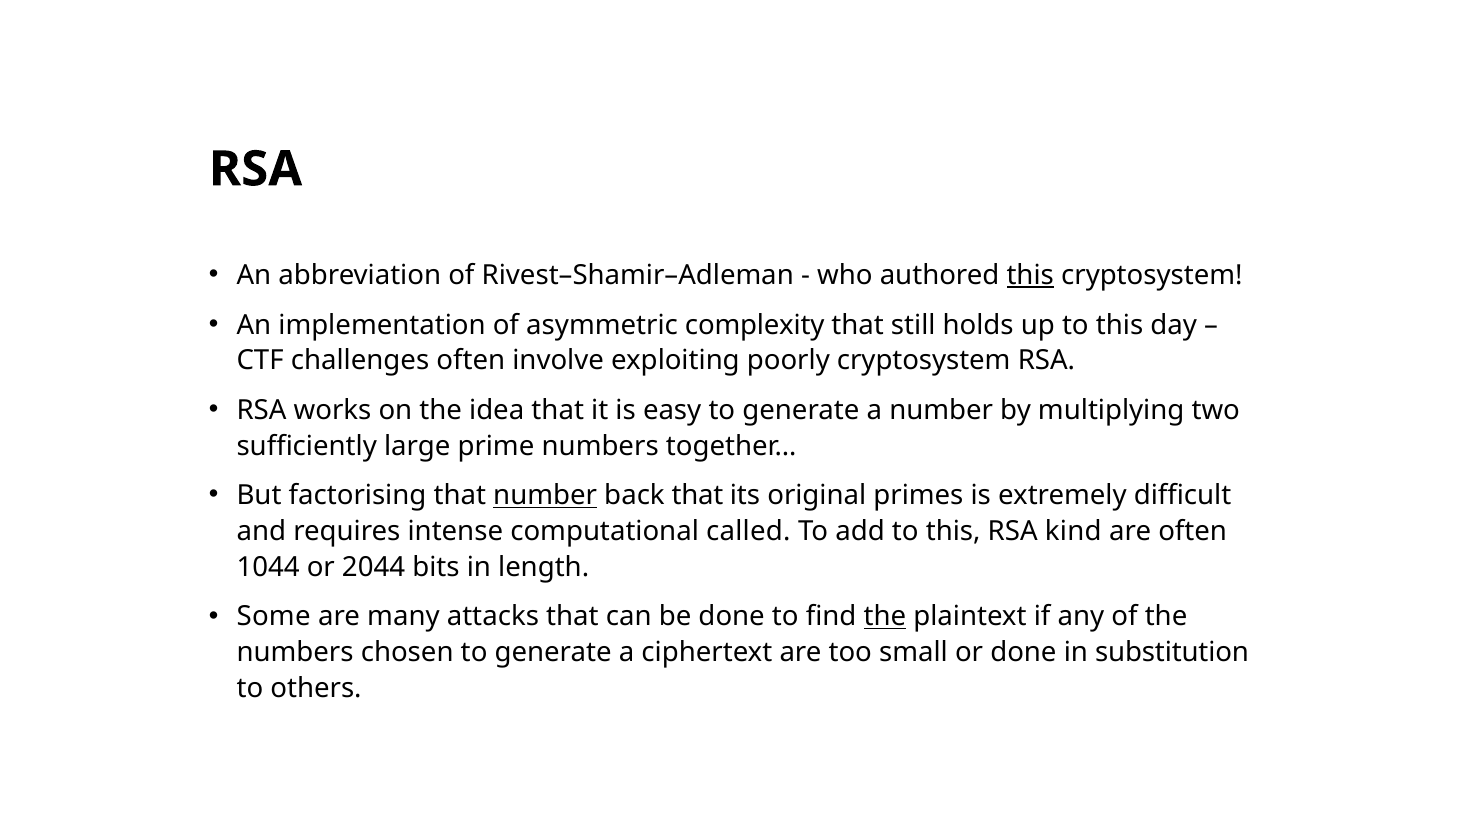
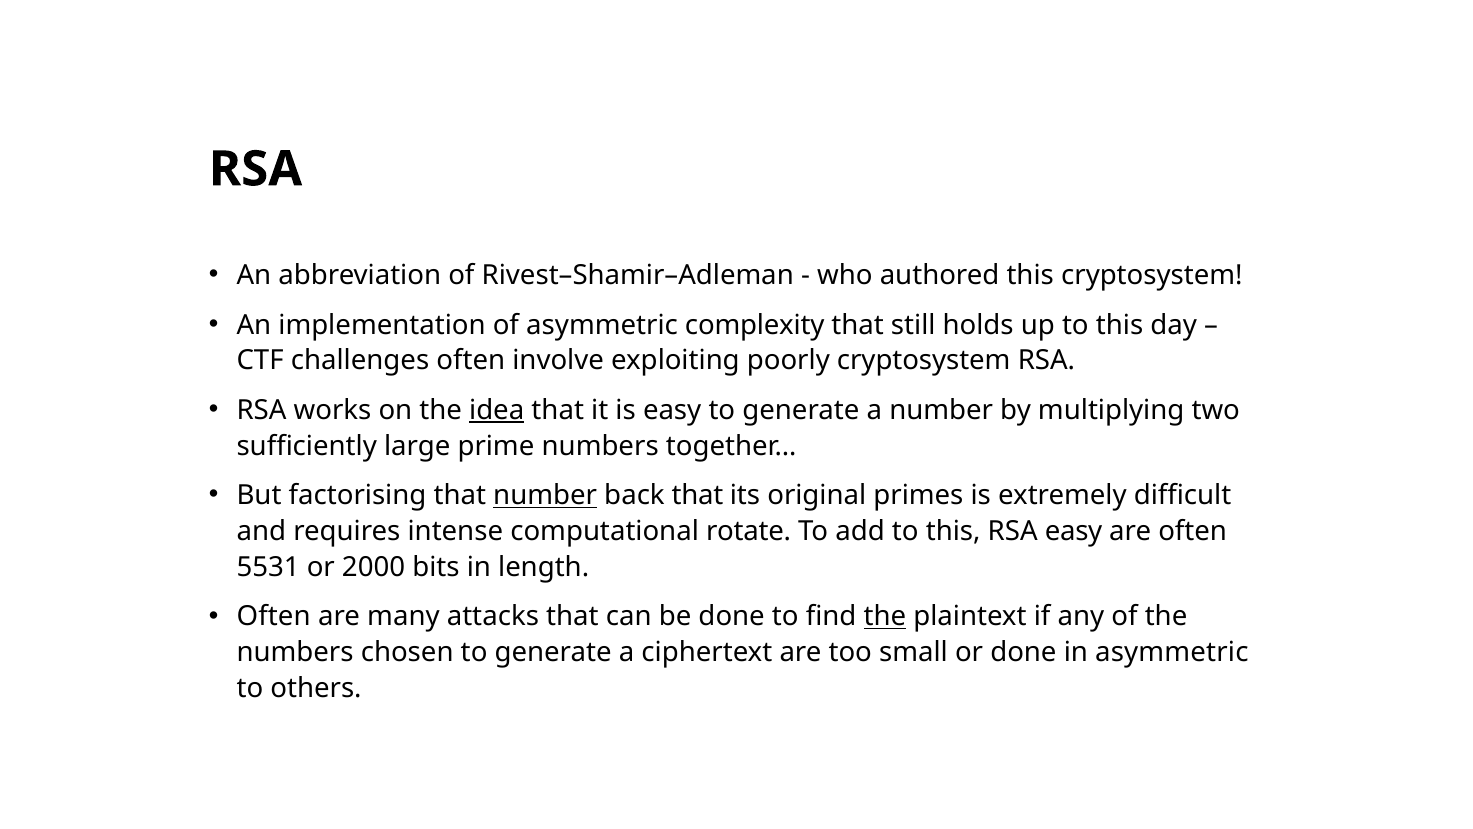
this at (1030, 275) underline: present -> none
idea underline: none -> present
called: called -> rotate
RSA kind: kind -> easy
1044: 1044 -> 5531
2044: 2044 -> 2000
Some at (274, 616): Some -> Often
in substitution: substitution -> asymmetric
